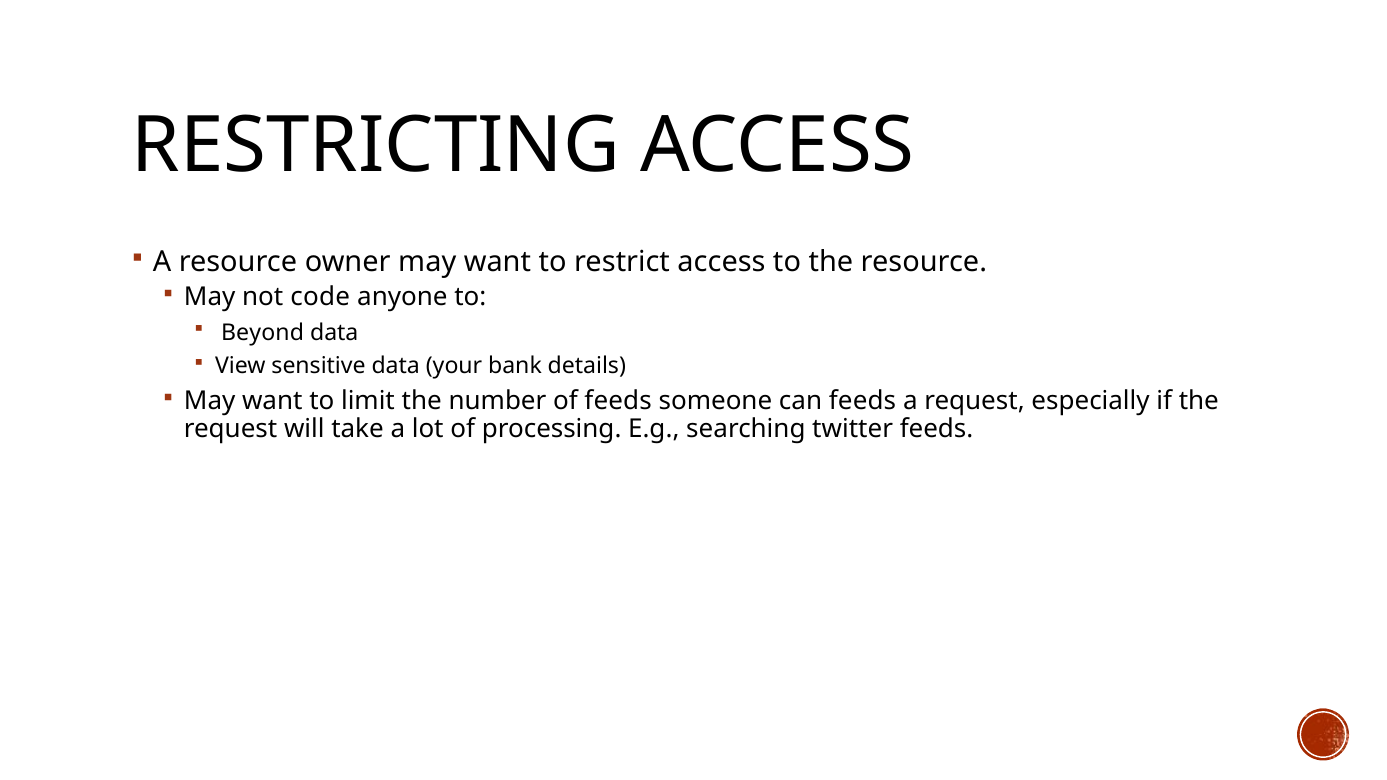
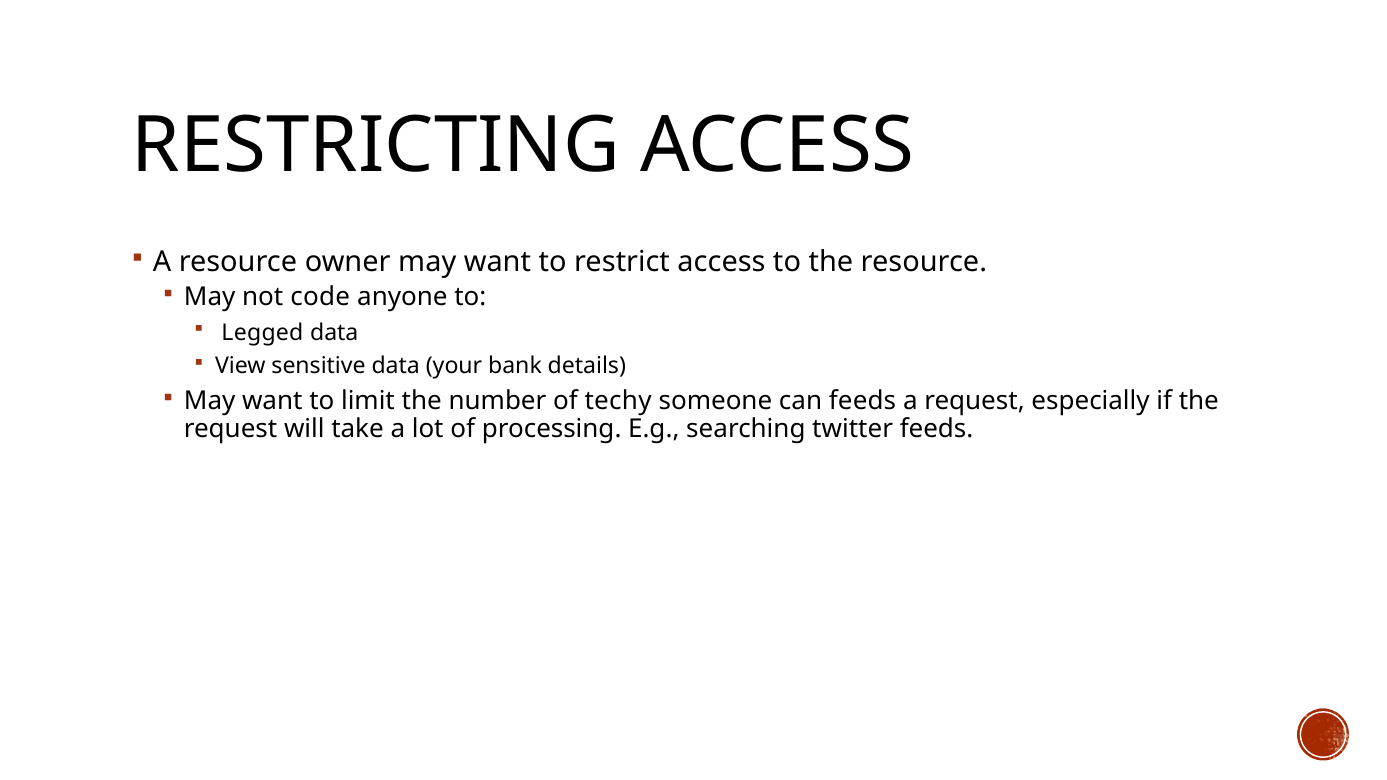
Beyond: Beyond -> Legged
of feeds: feeds -> techy
